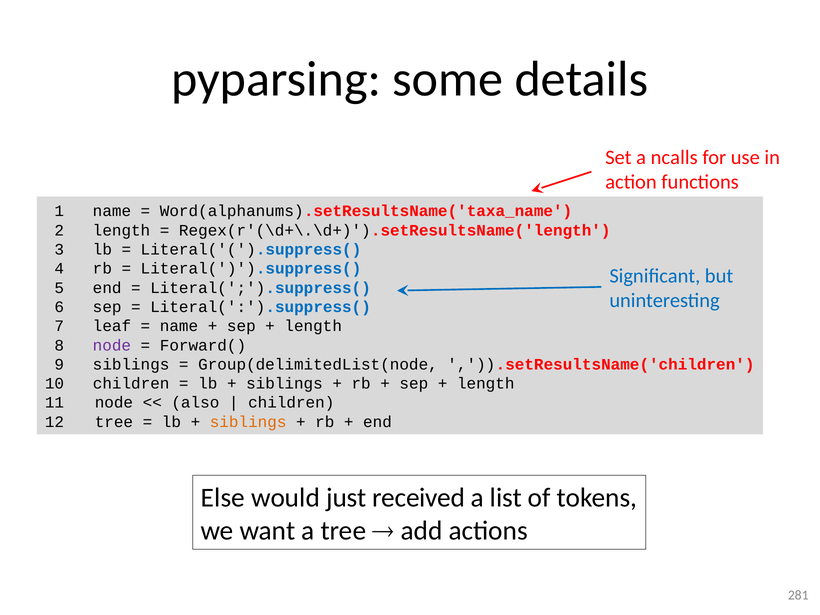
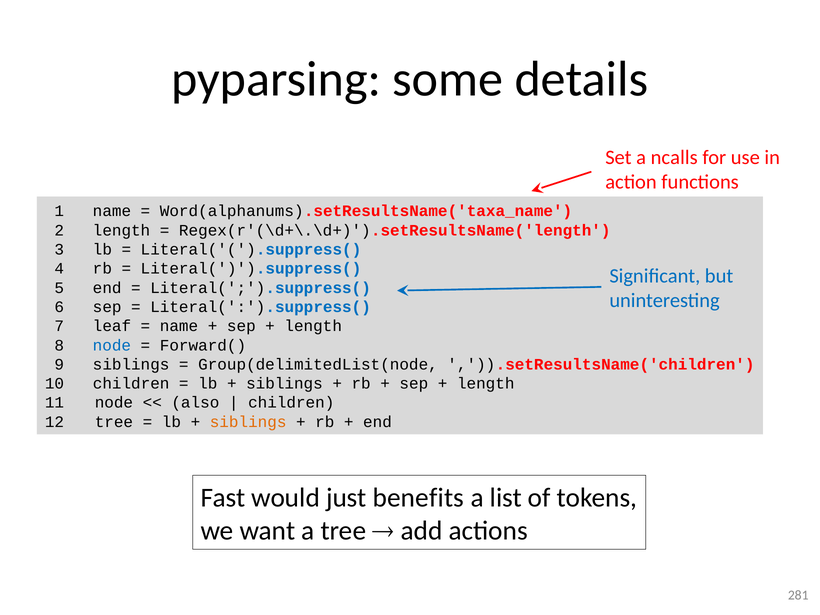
node at (112, 345) colour: purple -> blue
Else: Else -> Fast
received: received -> benefits
